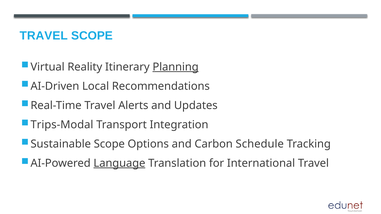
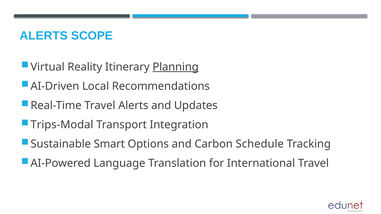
TRAVEL at (44, 36): TRAVEL -> ALERTS
Sustainable Scope: Scope -> Smart
Language underline: present -> none
